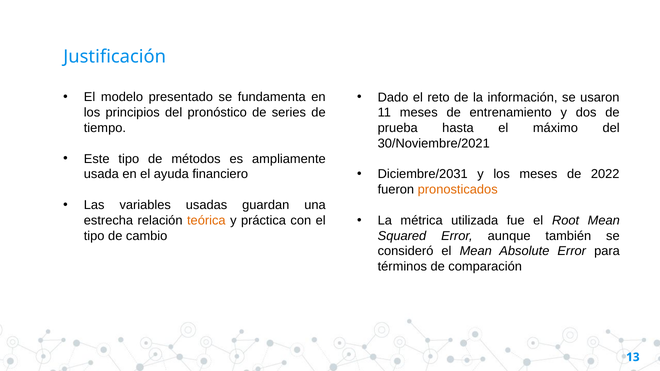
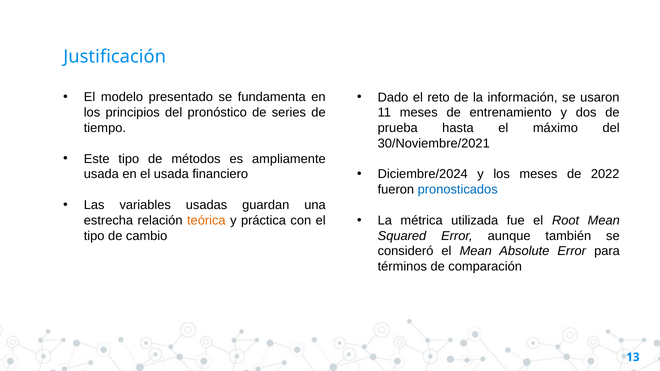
Diciembre/2031: Diciembre/2031 -> Diciembre/2024
el ayuda: ayuda -> usada
pronosticados colour: orange -> blue
